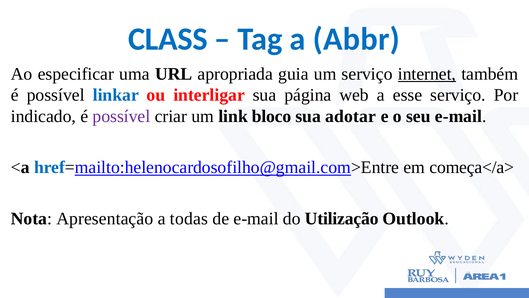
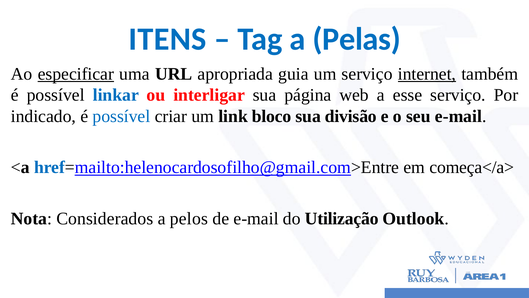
CLASS: CLASS -> ITENS
Abbr: Abbr -> Pelas
especificar underline: none -> present
possível at (121, 116) colour: purple -> blue
adotar: adotar -> divisão
Apresentação: Apresentação -> Considerados
todas: todas -> pelos
